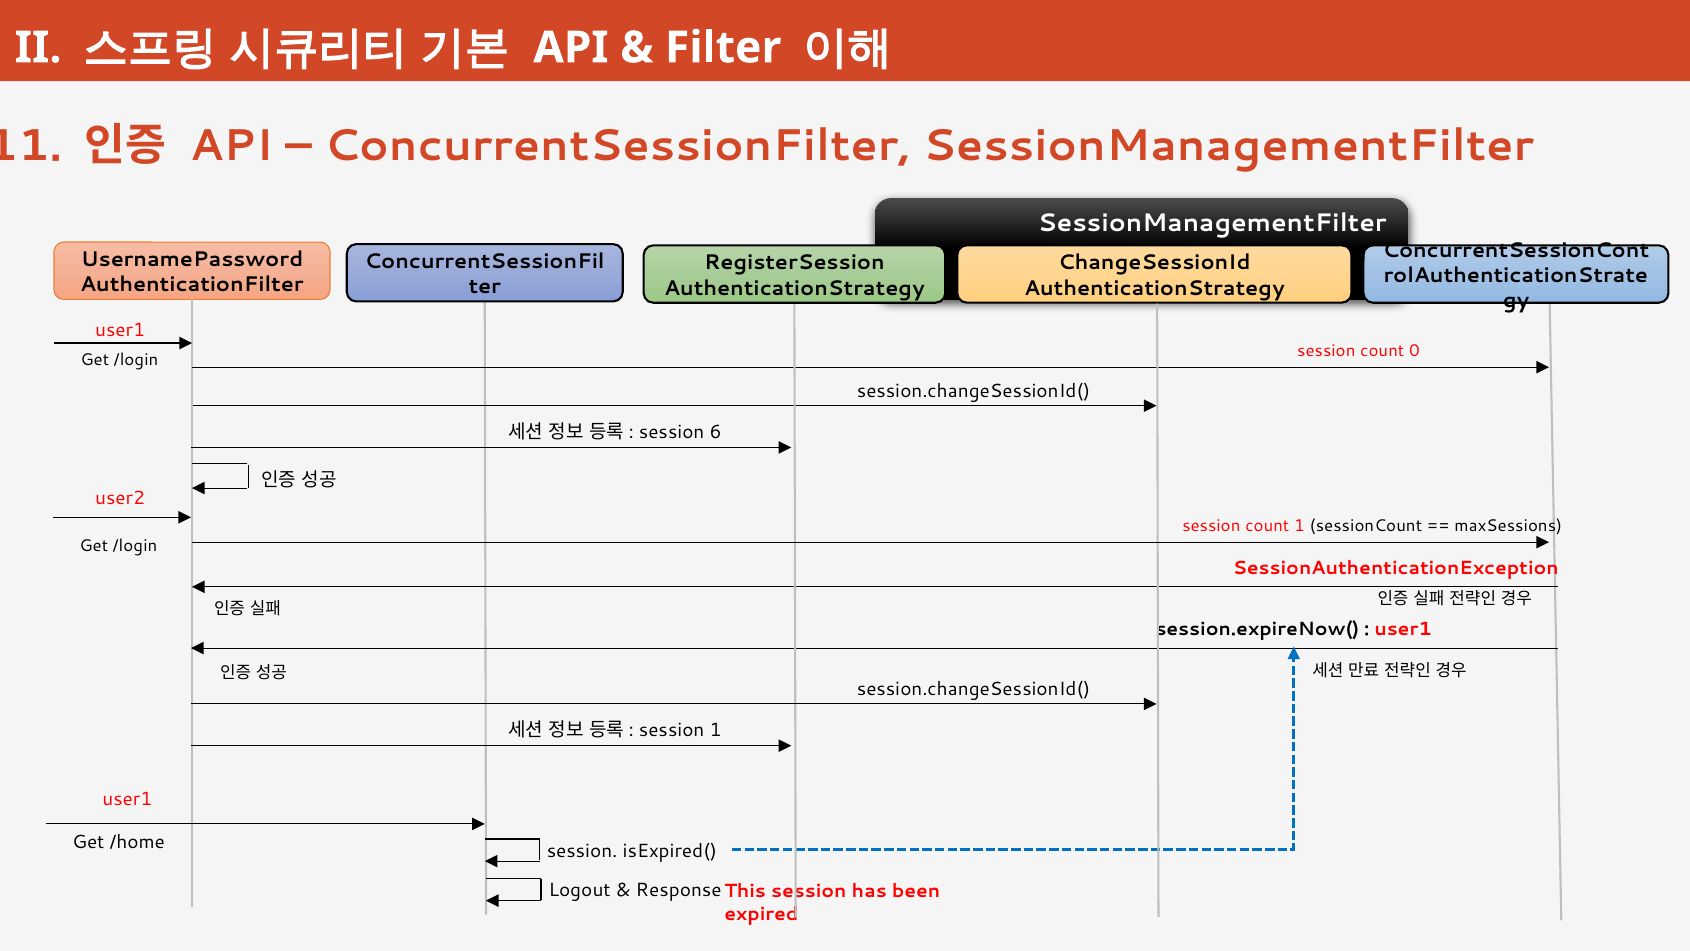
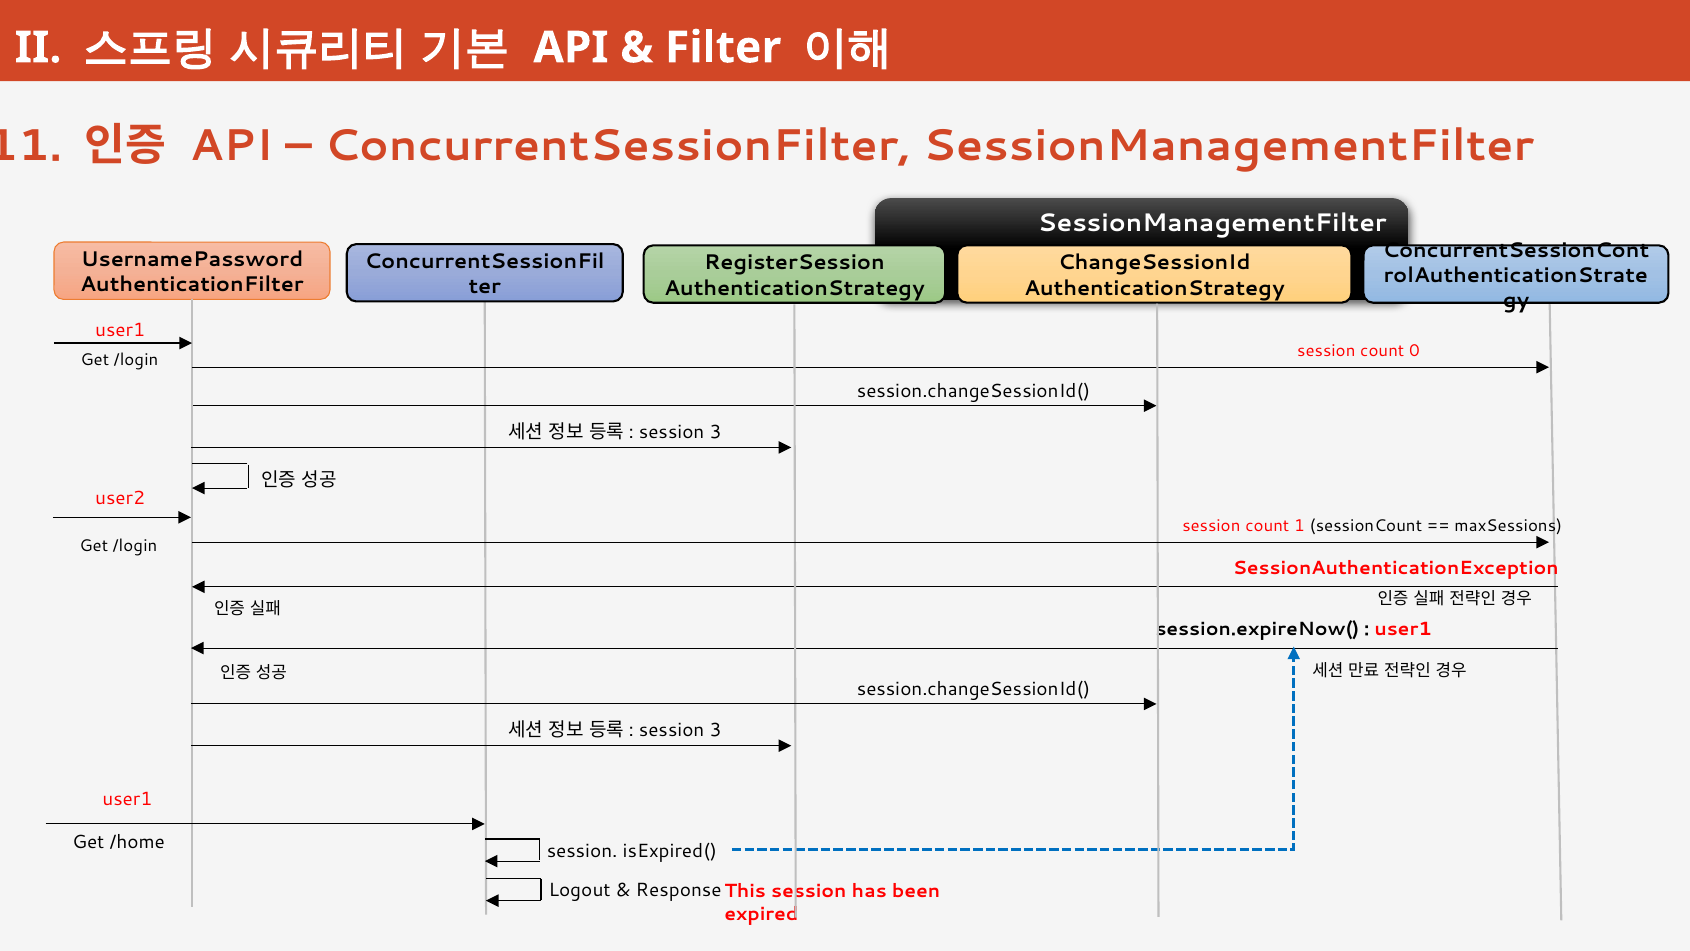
6 at (716, 432): 6 -> 3
1 at (716, 730): 1 -> 3
